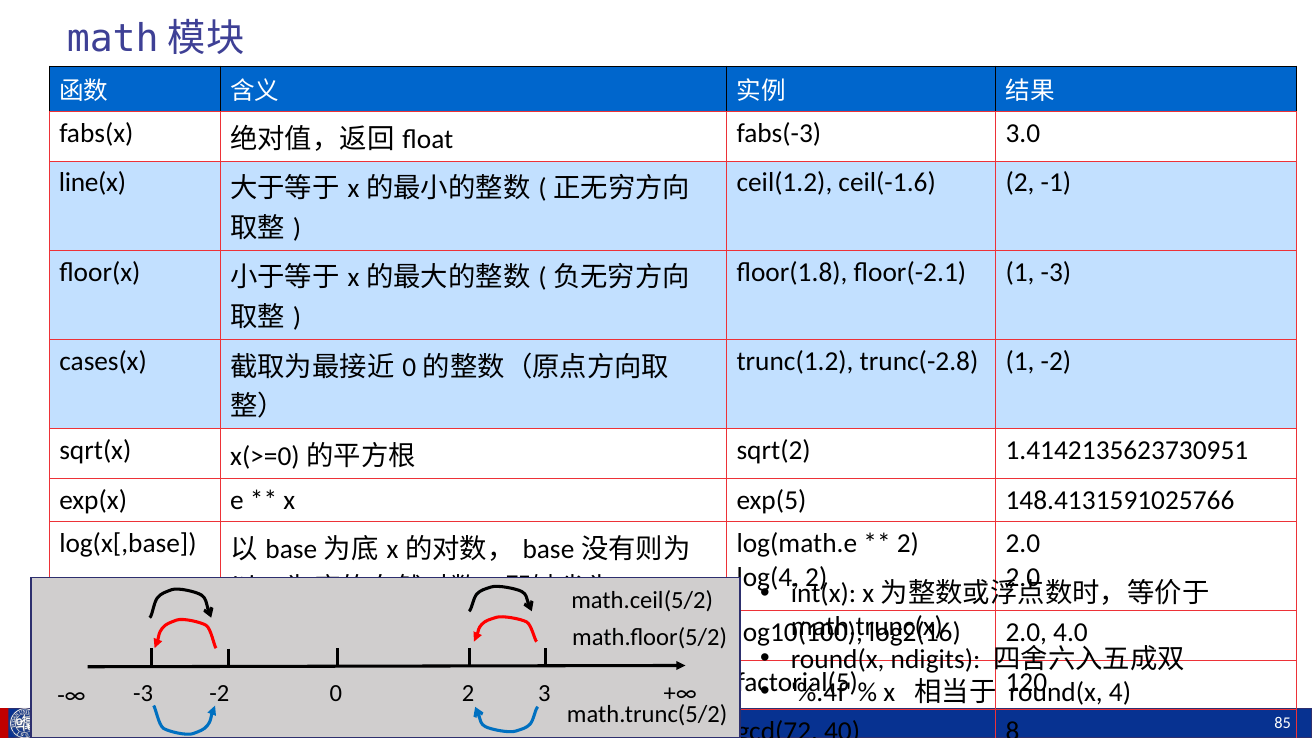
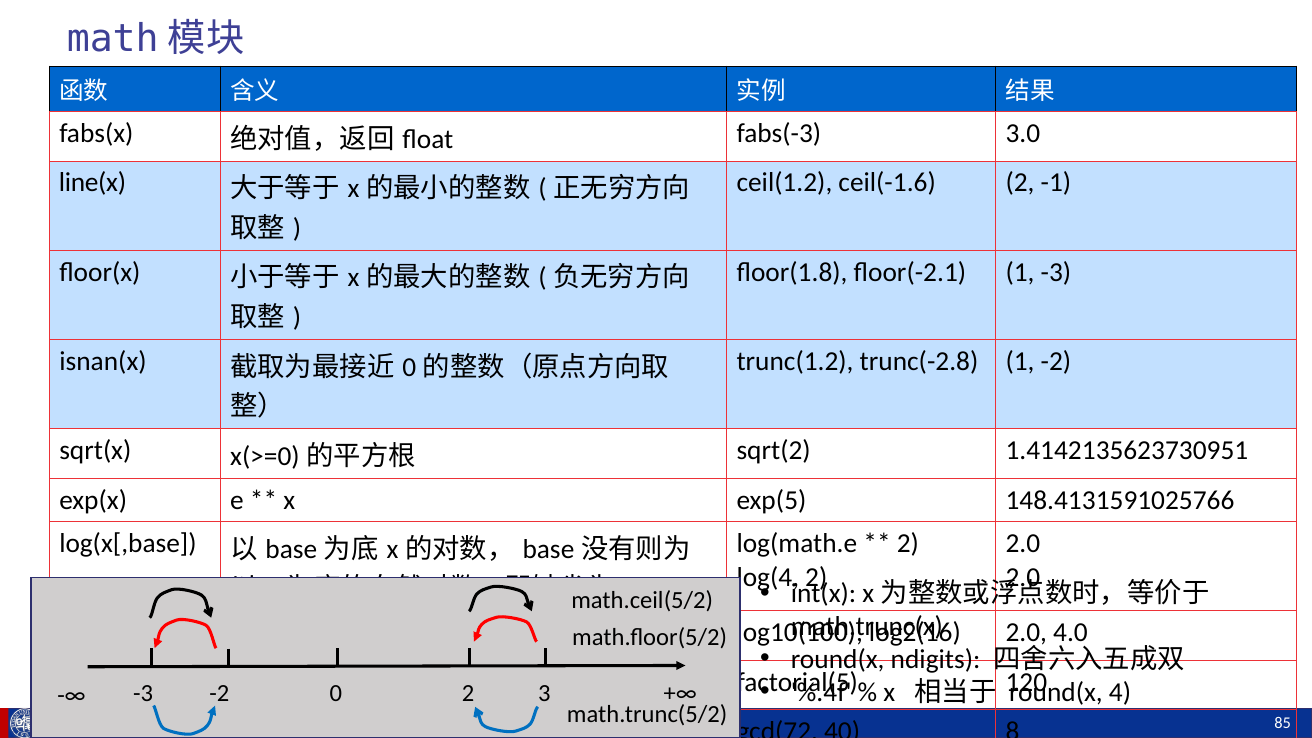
cases(x: cases(x -> isnan(x
